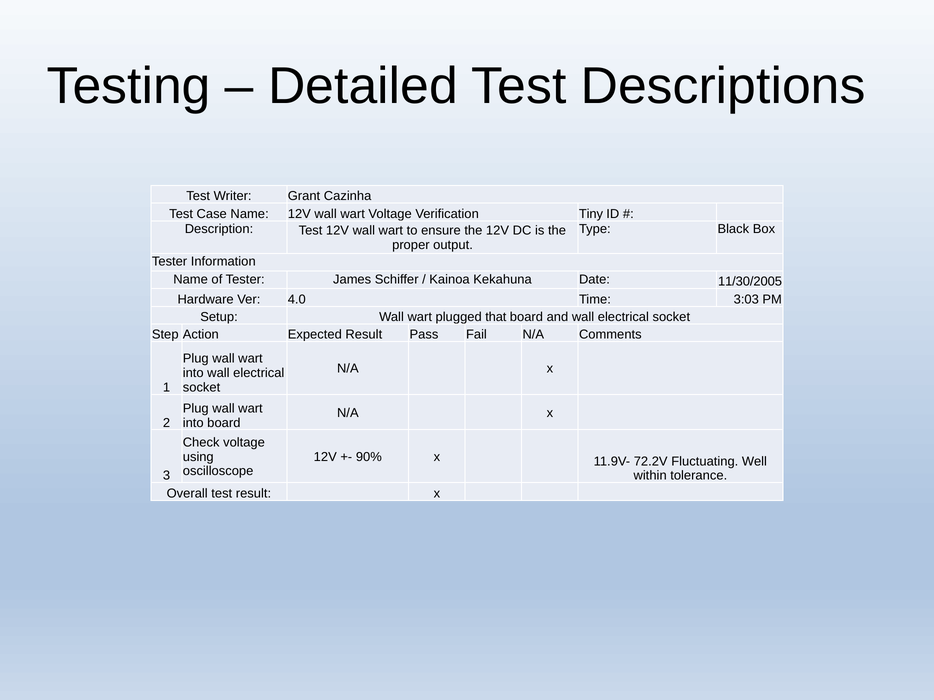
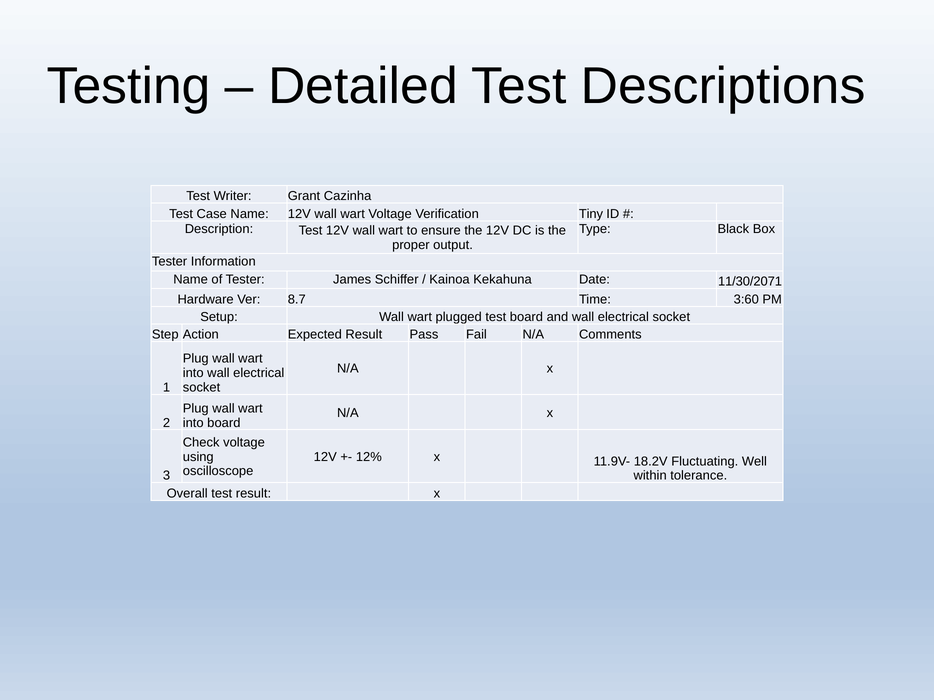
11/30/2005: 11/30/2005 -> 11/30/2071
4.0: 4.0 -> 8.7
3:03: 3:03 -> 3:60
plugged that: that -> test
90%: 90% -> 12%
72.2V: 72.2V -> 18.2V
